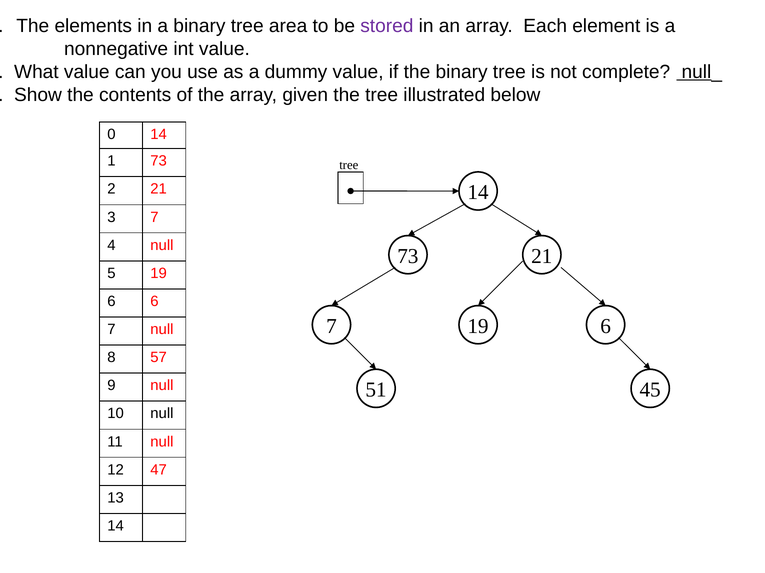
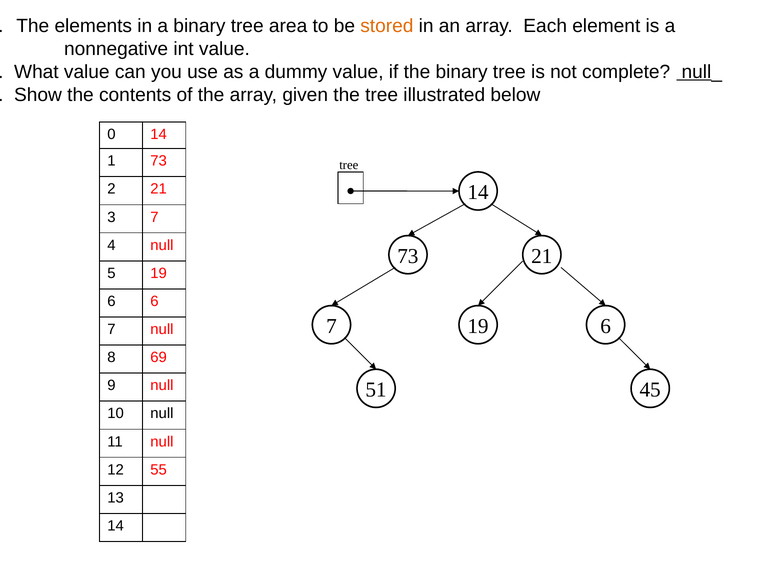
stored colour: purple -> orange
57: 57 -> 69
47: 47 -> 55
